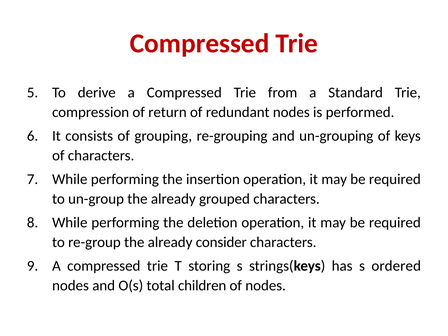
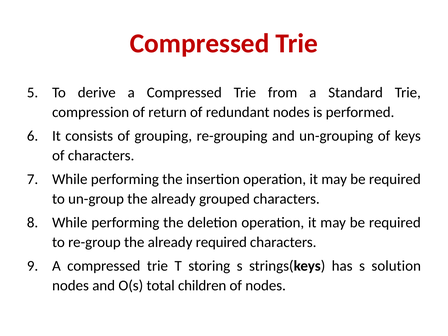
already consider: consider -> required
ordered: ordered -> solution
